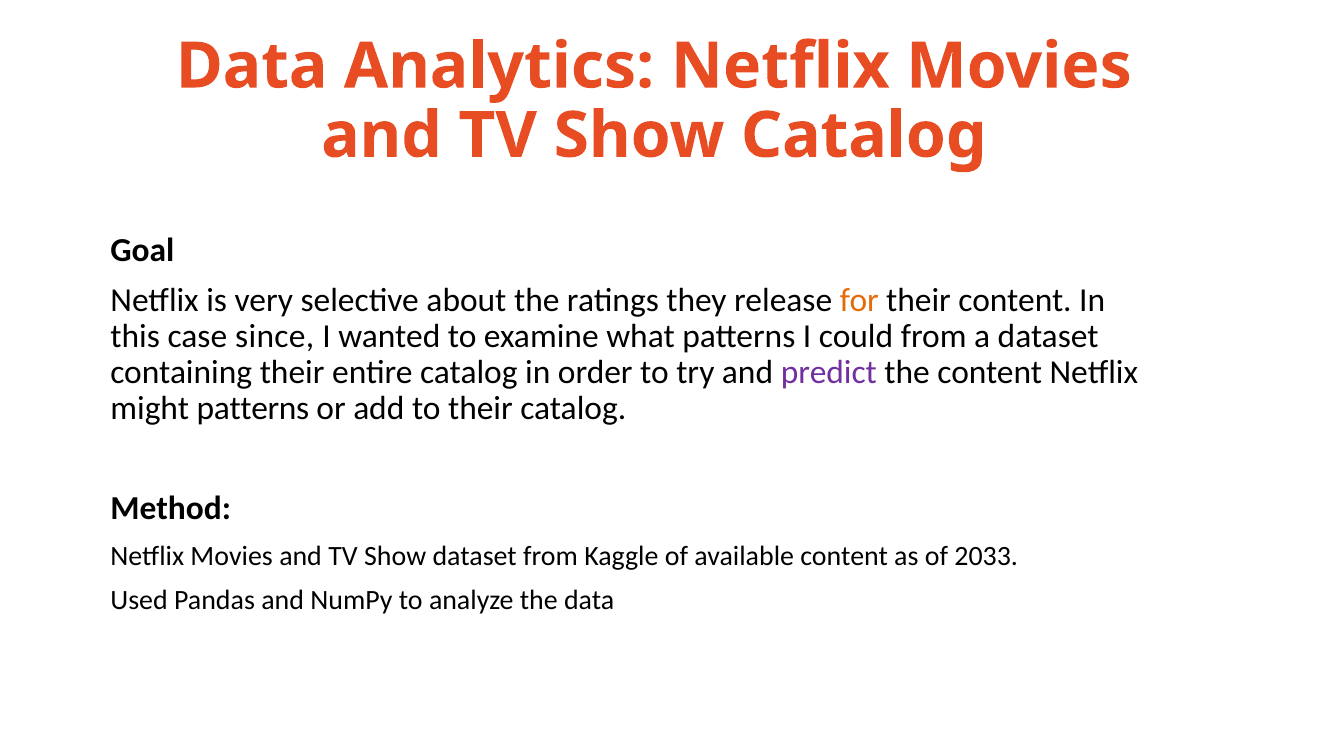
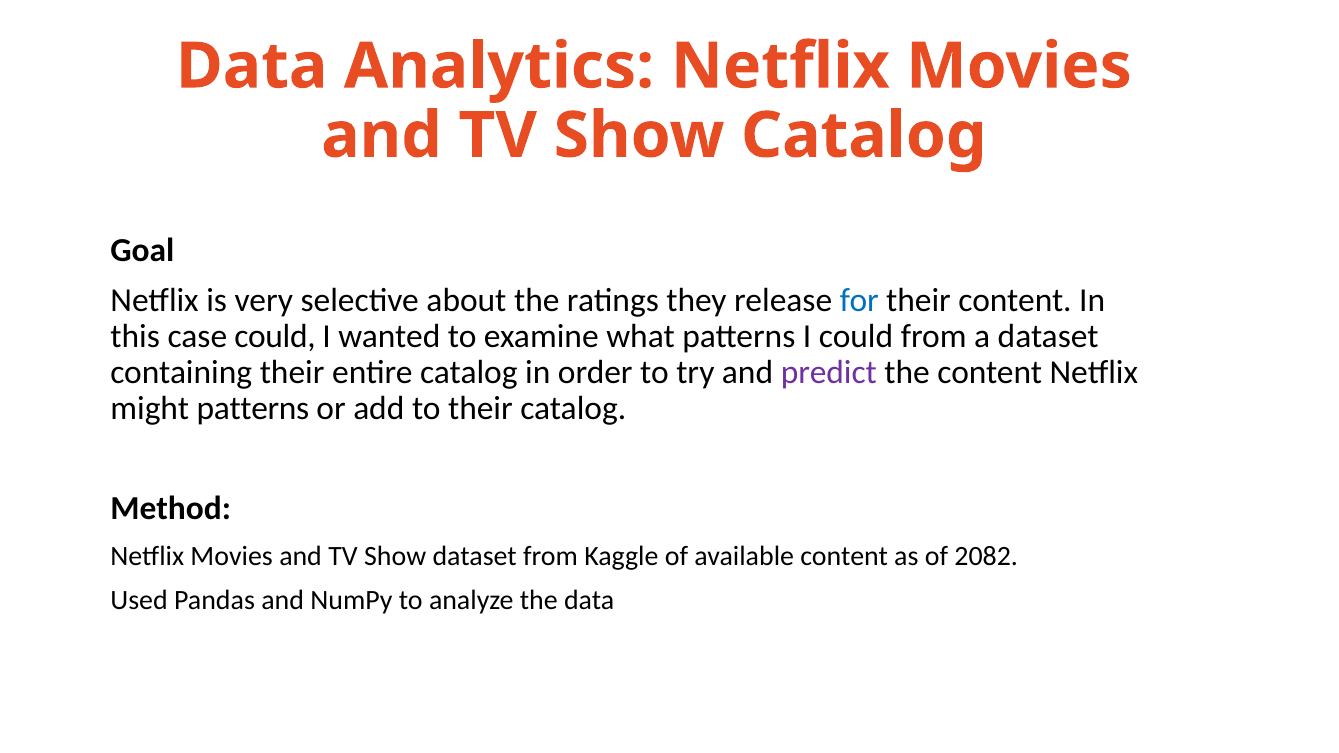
for colour: orange -> blue
case since: since -> could
2033: 2033 -> 2082
